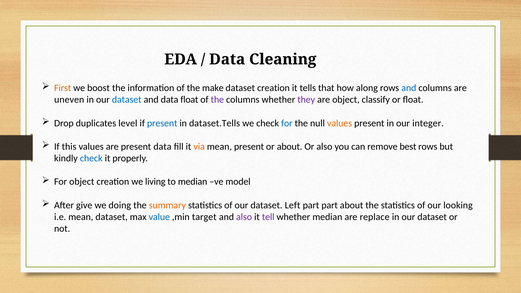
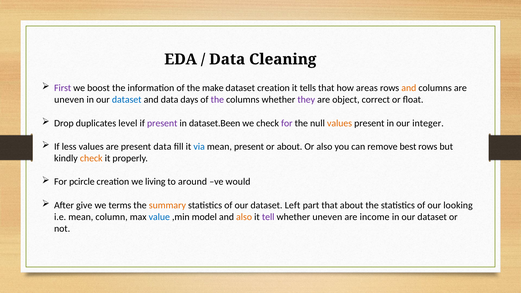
First colour: orange -> purple
along: along -> areas
and at (409, 88) colour: blue -> orange
data float: float -> days
classify: classify -> correct
present at (162, 123) colour: blue -> purple
dataset.Tells: dataset.Tells -> dataset.Been
for at (287, 123) colour: blue -> purple
this: this -> less
via colour: orange -> blue
check at (91, 158) colour: blue -> orange
For object: object -> pcircle
to median: median -> around
model: model -> would
doing: doing -> terms
part part: part -> that
mean dataset: dataset -> column
target: target -> model
also at (244, 217) colour: purple -> orange
whether median: median -> uneven
replace: replace -> income
